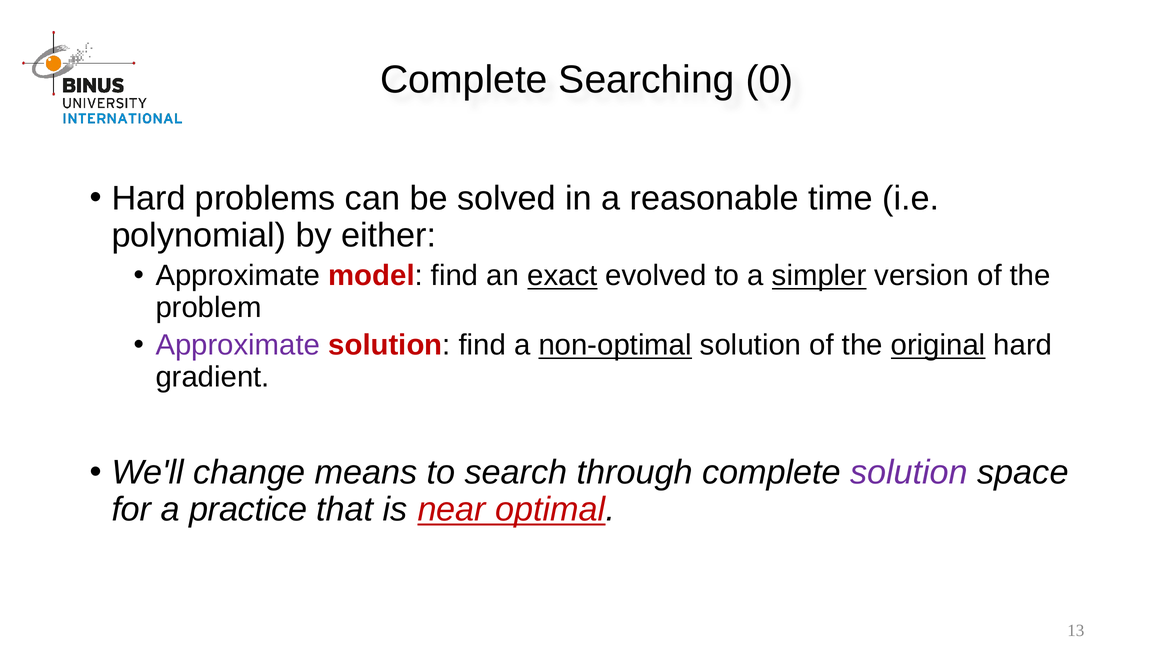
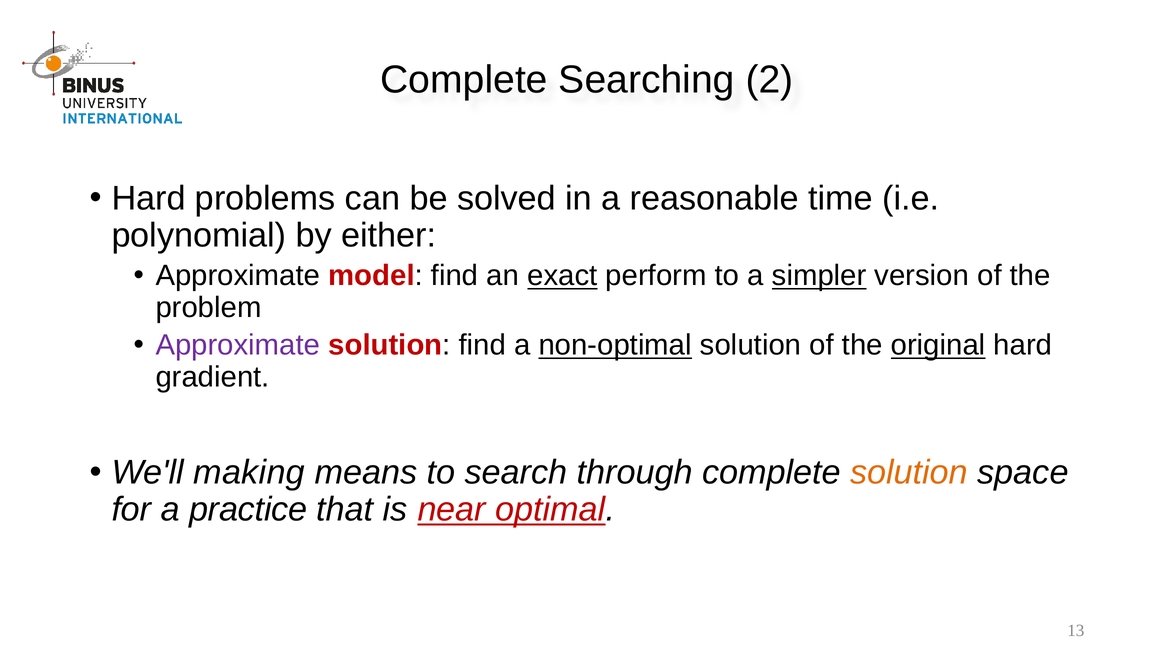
0: 0 -> 2
evolved: evolved -> perform
change: change -> making
solution at (909, 473) colour: purple -> orange
